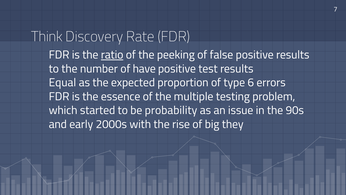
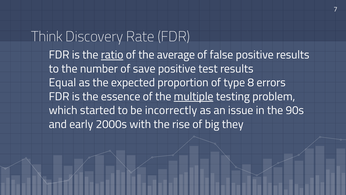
peeking: peeking -> average
have: have -> save
6: 6 -> 8
multiple underline: none -> present
probability: probability -> incorrectly
